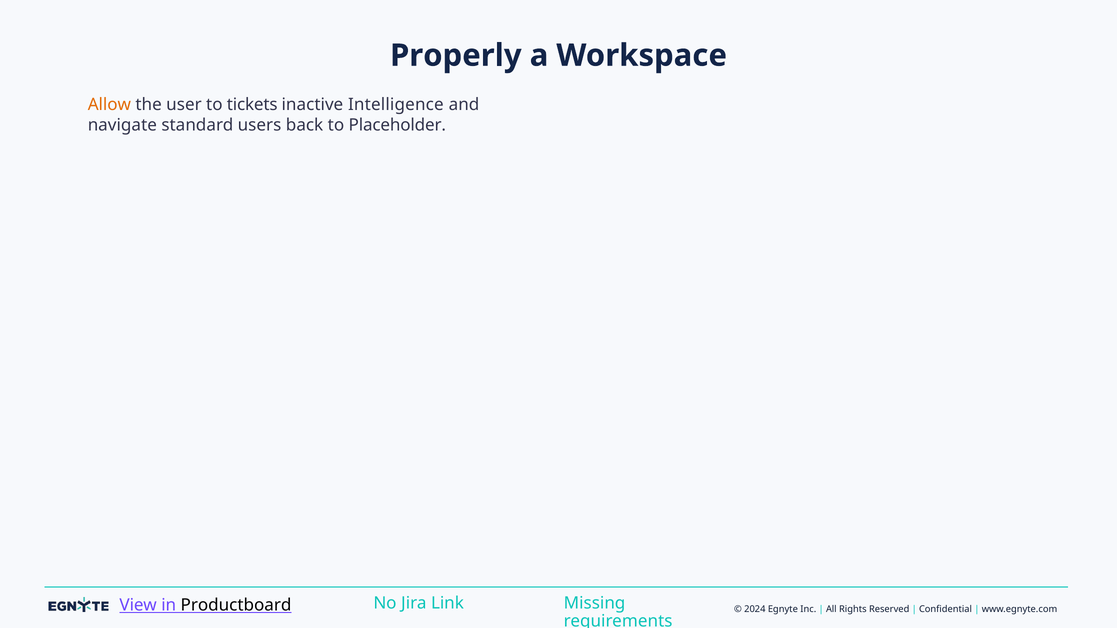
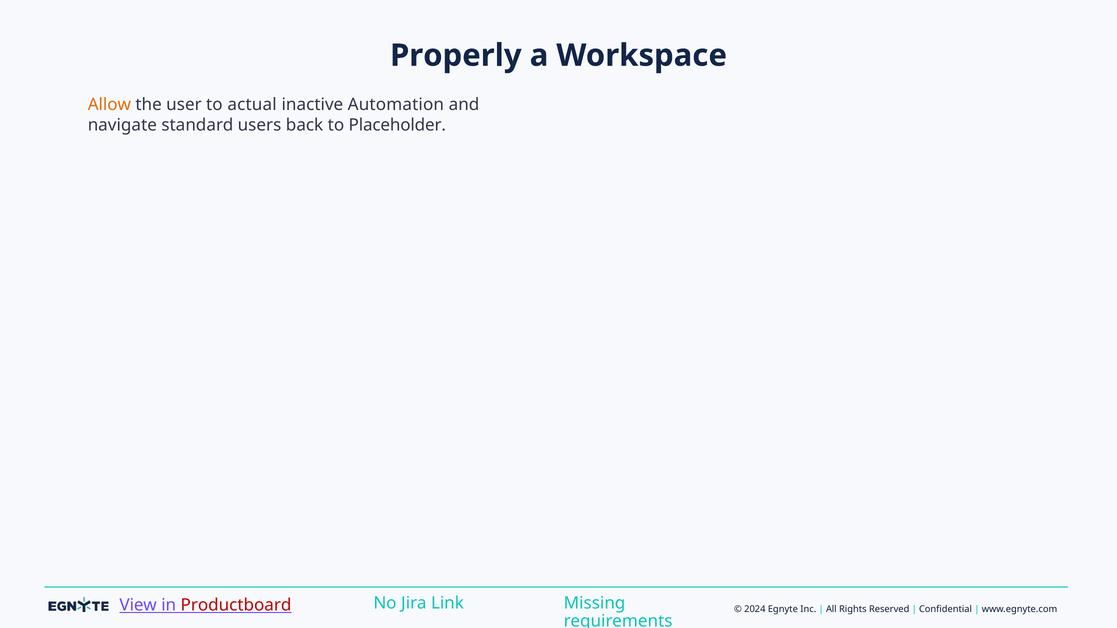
tickets: tickets -> actual
Intelligence: Intelligence -> Automation
Productboard colour: black -> red
